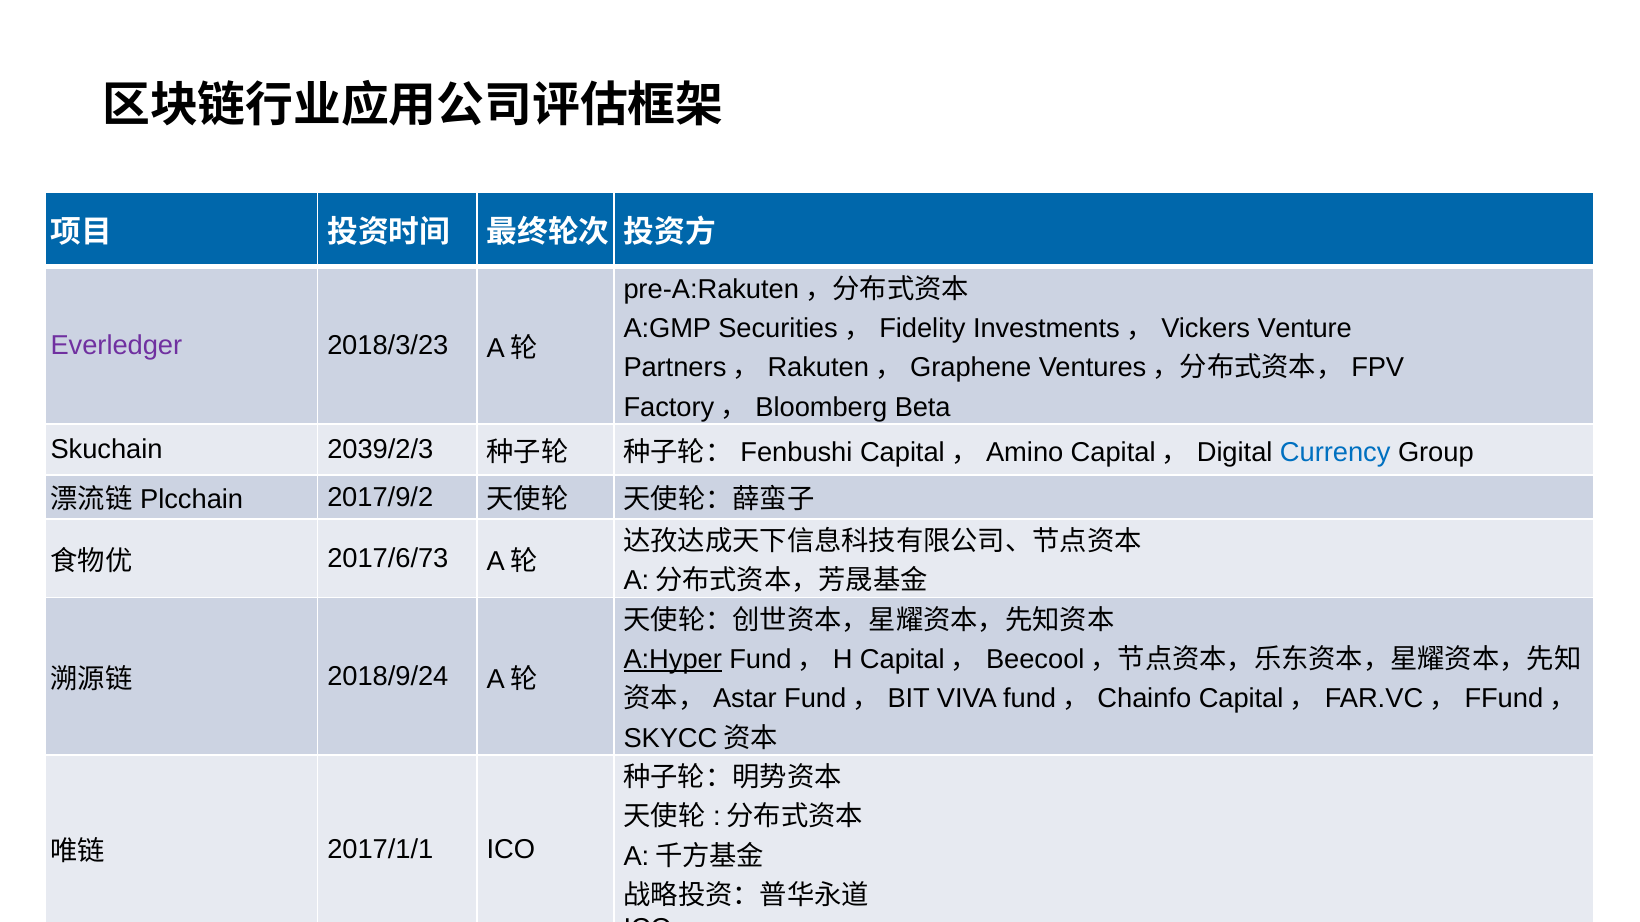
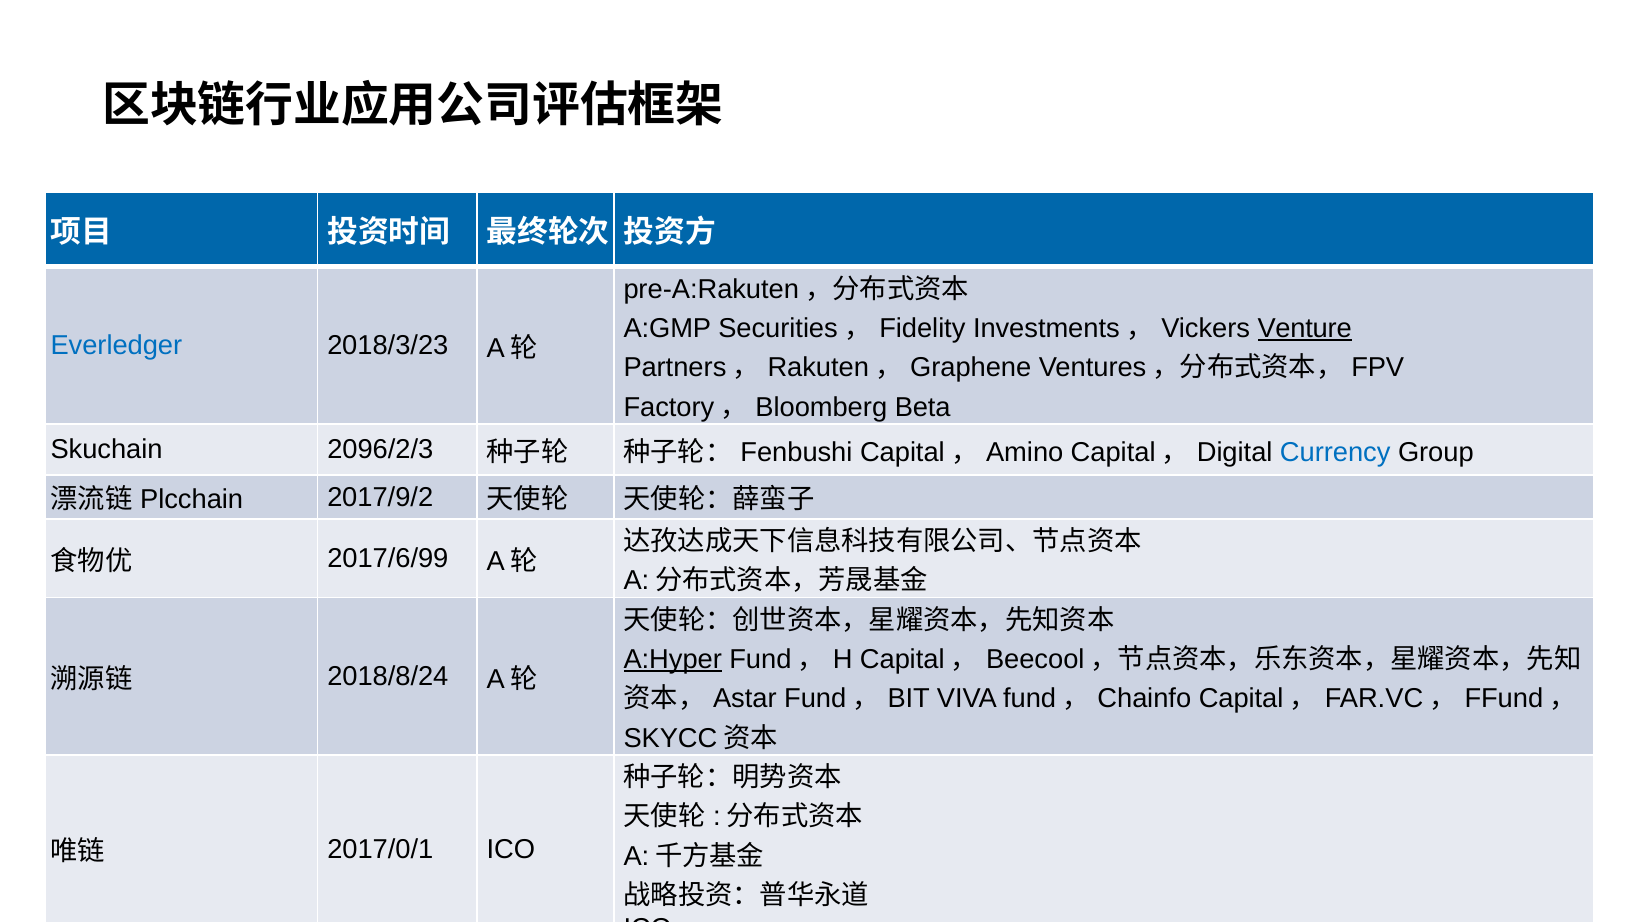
Venture underline: none -> present
Everledger colour: purple -> blue
2039/2/3: 2039/2/3 -> 2096/2/3
2017/6/73: 2017/6/73 -> 2017/6/99
2018/9/24: 2018/9/24 -> 2018/8/24
2017/1/1: 2017/1/1 -> 2017/0/1
